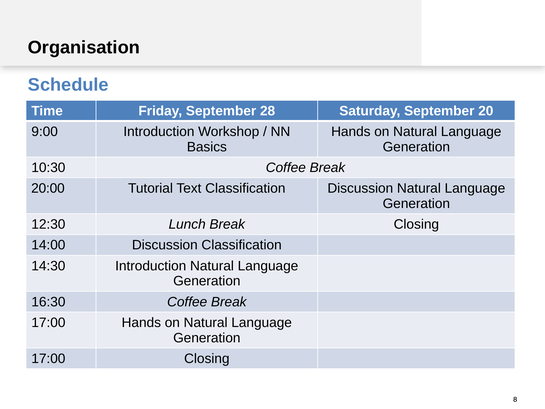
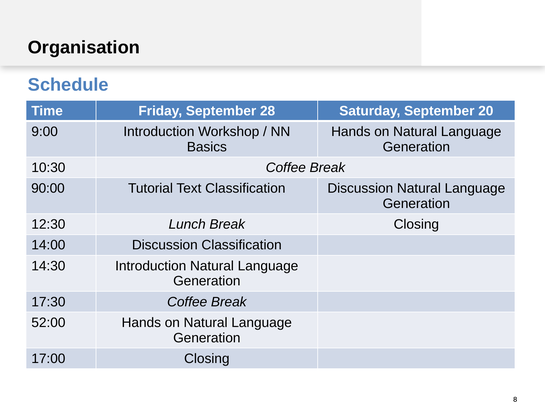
20:00: 20:00 -> 90:00
16:30: 16:30 -> 17:30
17:00 at (48, 322): 17:00 -> 52:00
